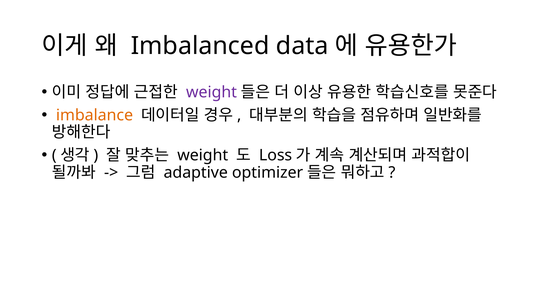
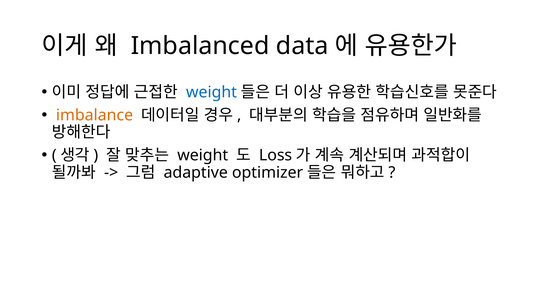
weight at (211, 92) colour: purple -> blue
